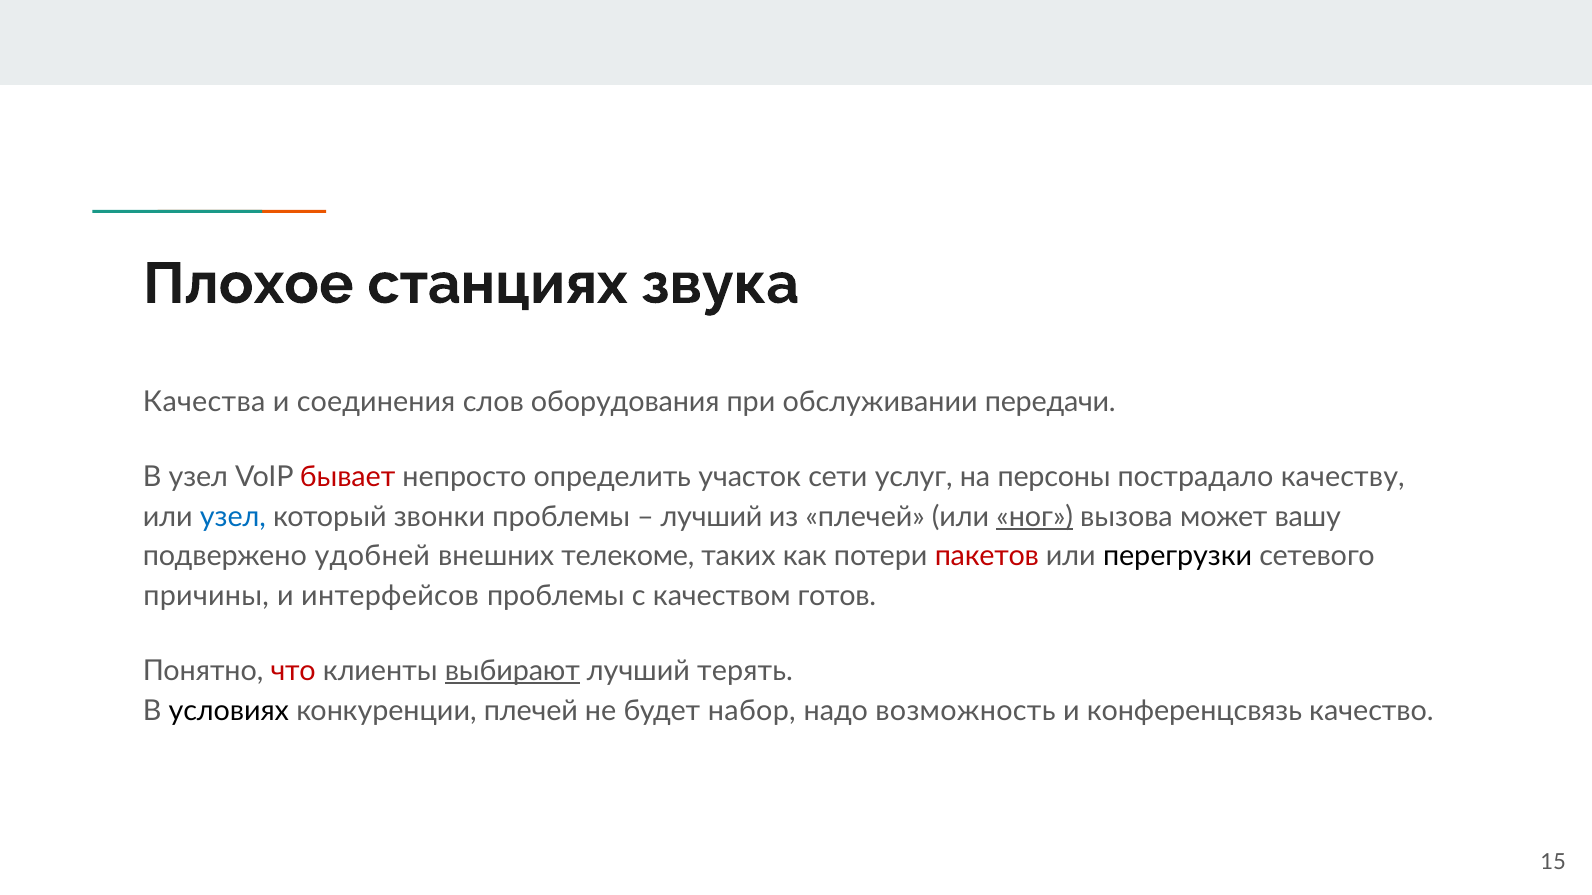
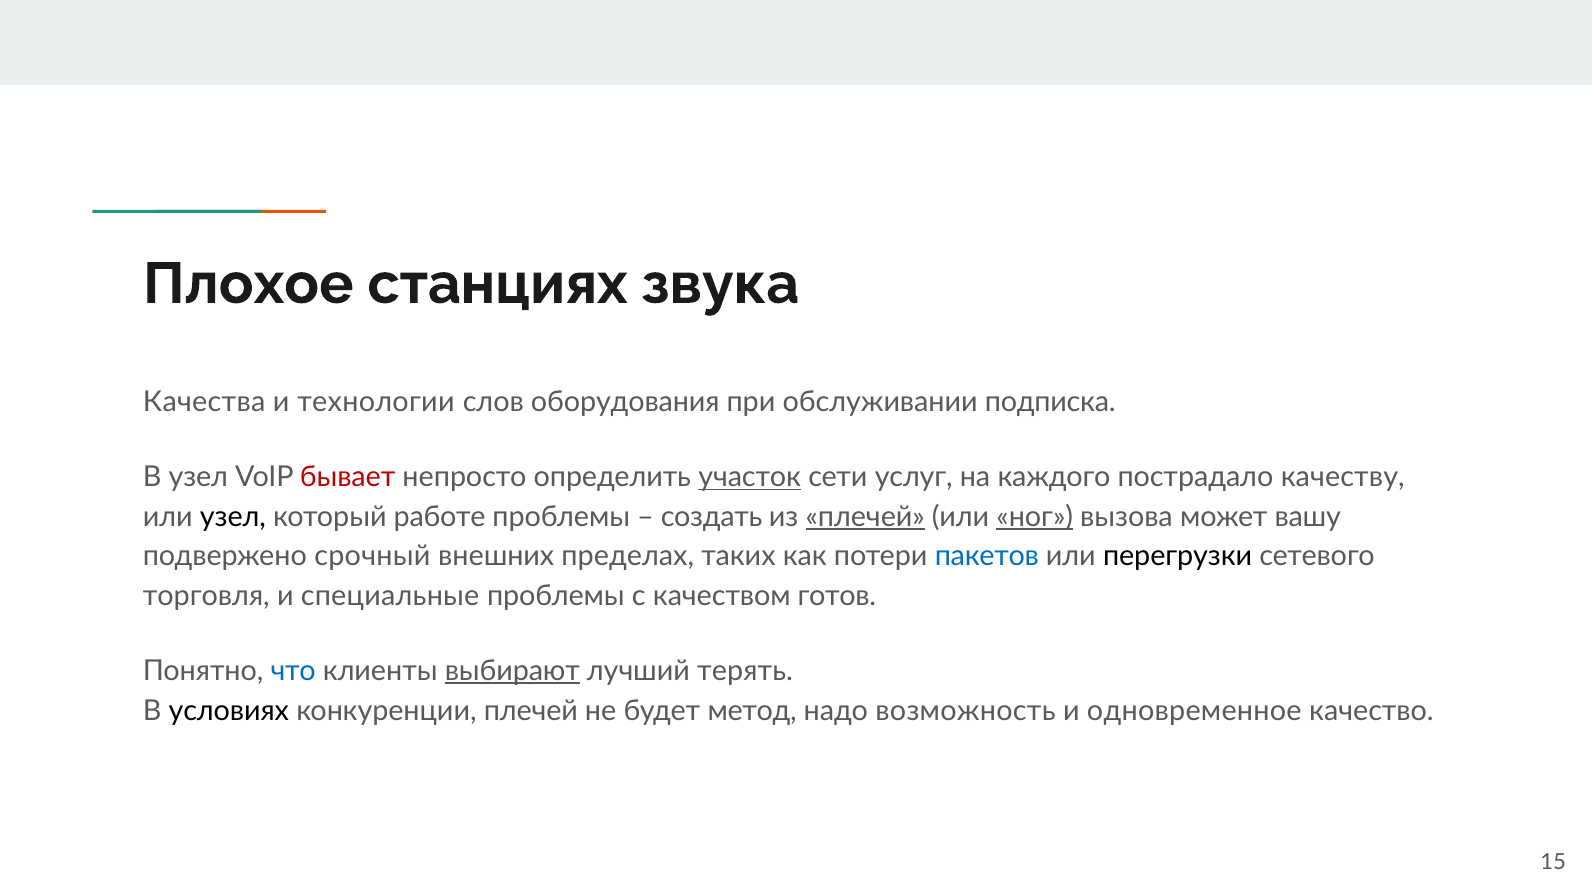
соединения: соединения -> технологии
передачи: передачи -> подписка
участок underline: none -> present
персоны: персоны -> каждого
узел at (233, 517) colour: blue -> black
звонки: звонки -> работе
лучший at (712, 517): лучший -> создать
плечей at (865, 517) underline: none -> present
удобней: удобней -> срочный
телекоме: телекоме -> пределах
пакетов colour: red -> blue
причины: причины -> торговля
интерфейсов: интерфейсов -> специальные
что colour: red -> blue
набор: набор -> метод
конференцсвязь: конференцсвязь -> одновременное
